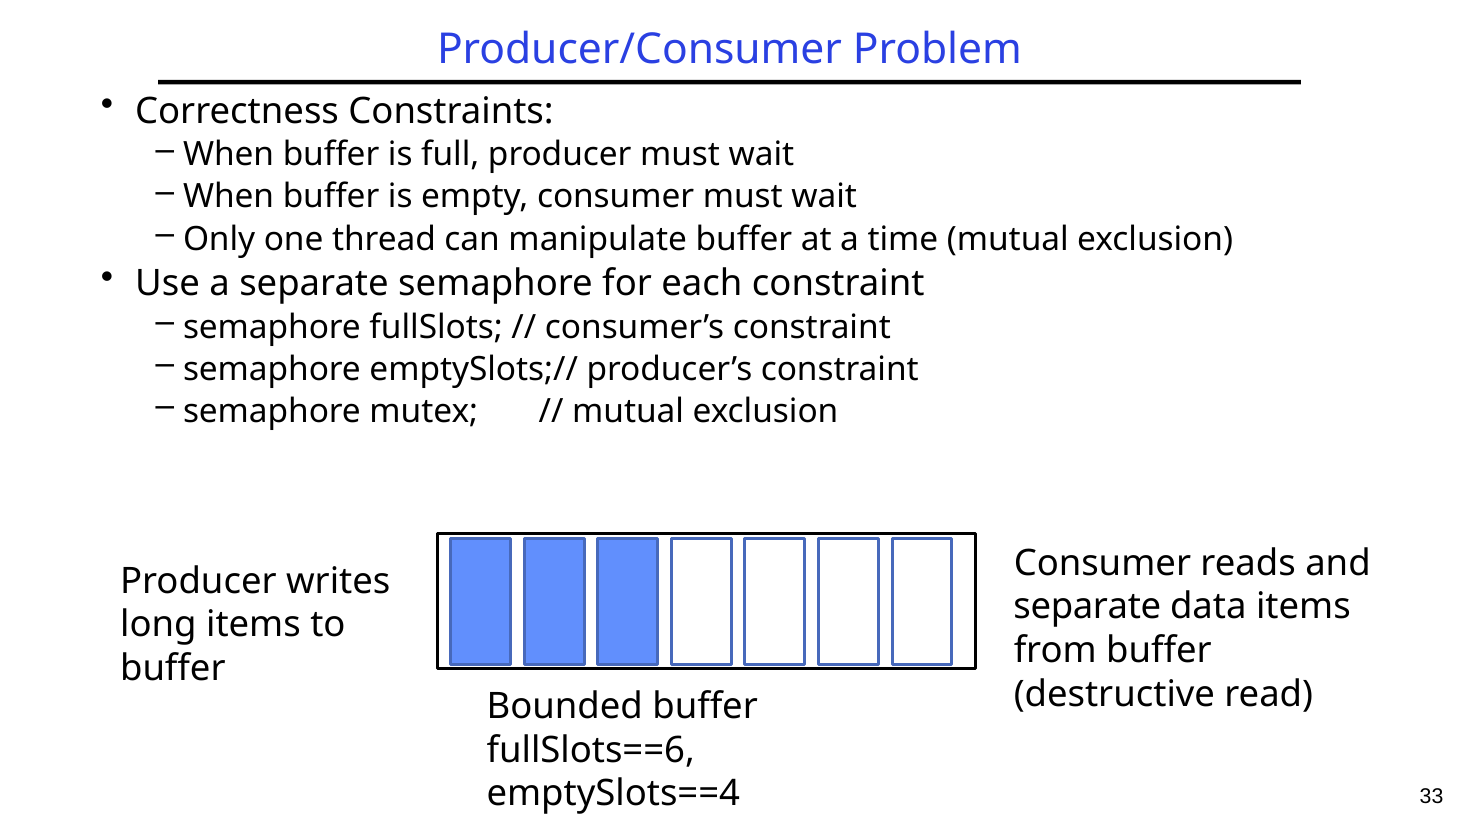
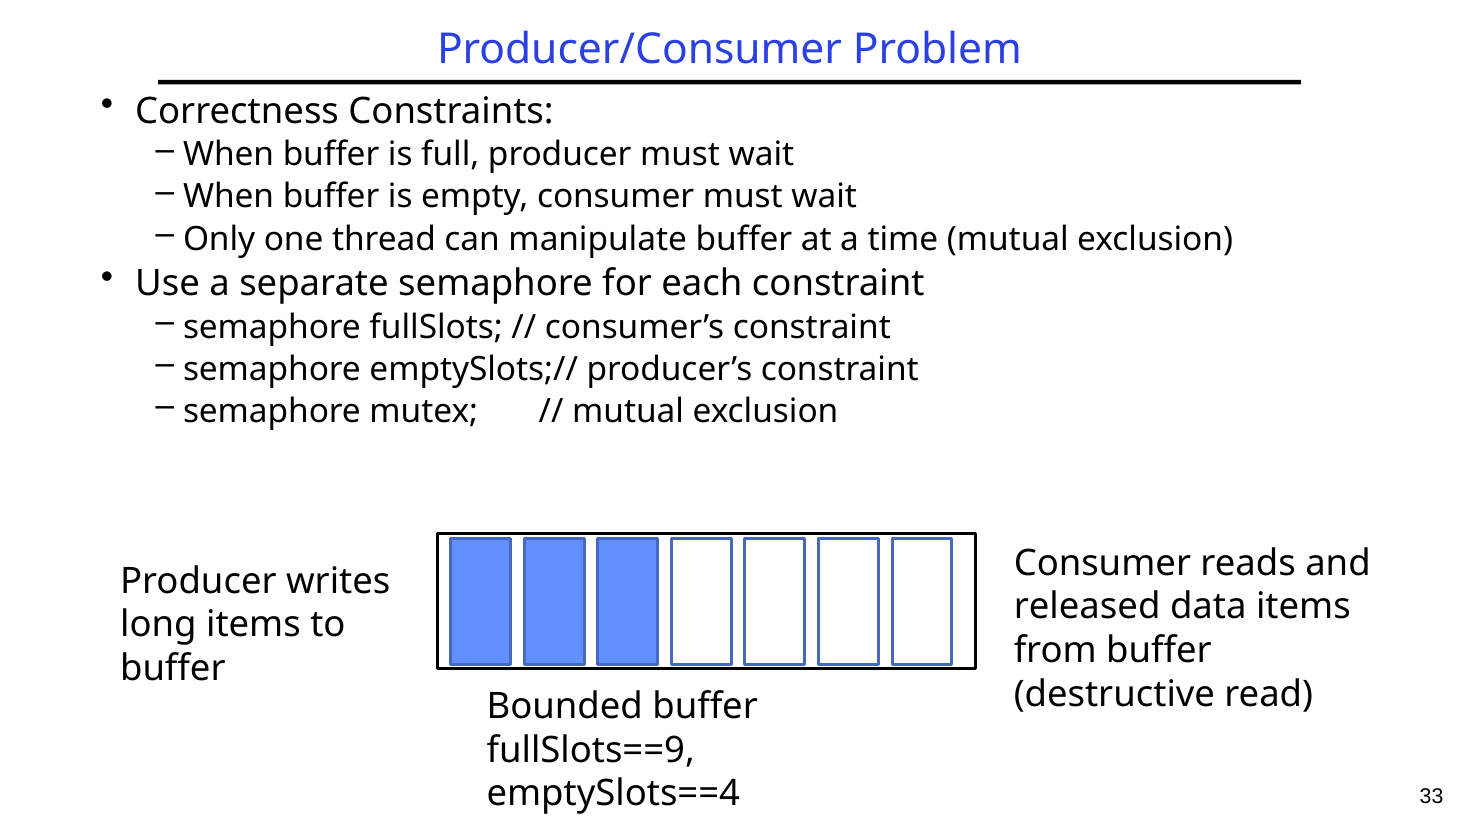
separate at (1087, 607): separate -> released
fullSlots==6: fullSlots==6 -> fullSlots==9
